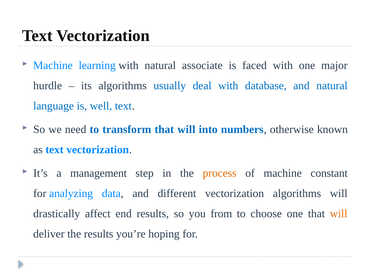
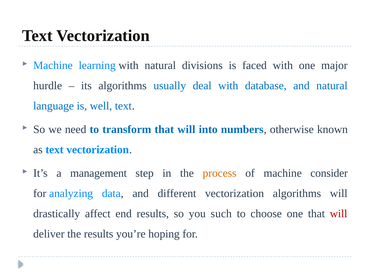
associate: associate -> divisions
constant: constant -> consider
from: from -> such
will at (339, 214) colour: orange -> red
